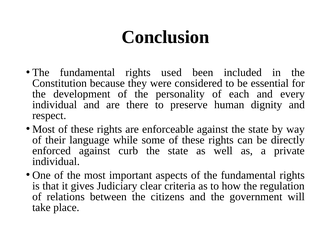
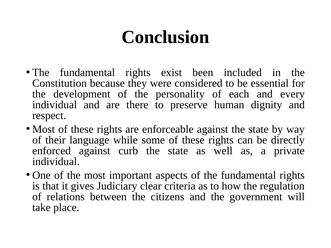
used: used -> exist
